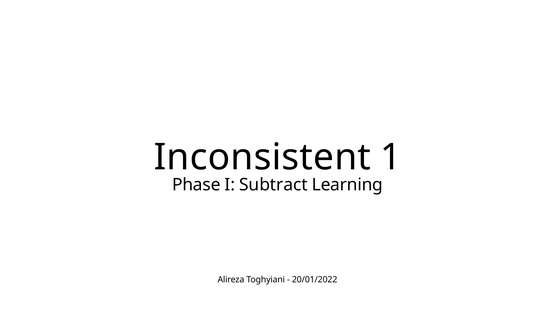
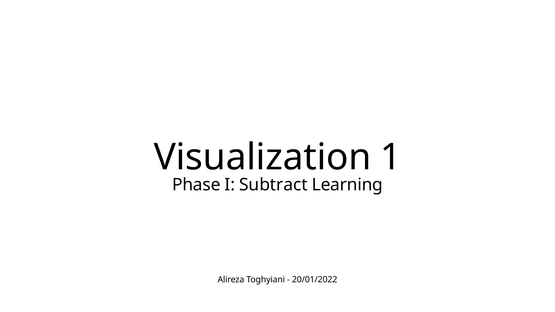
Inconsistent: Inconsistent -> Visualization
